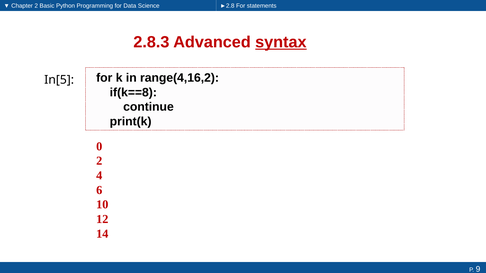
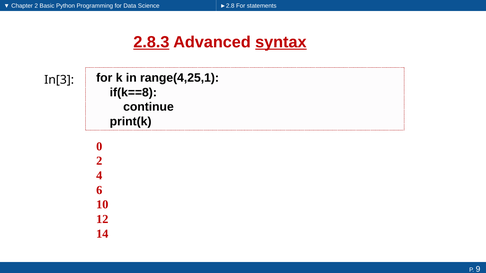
2.8.3 underline: none -> present
In[5: In[5 -> In[3
range(4,16,2: range(4,16,2 -> range(4,25,1
